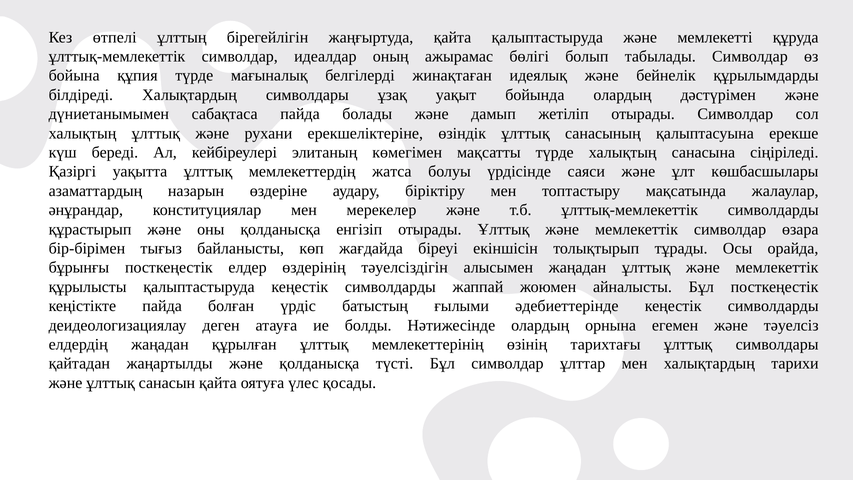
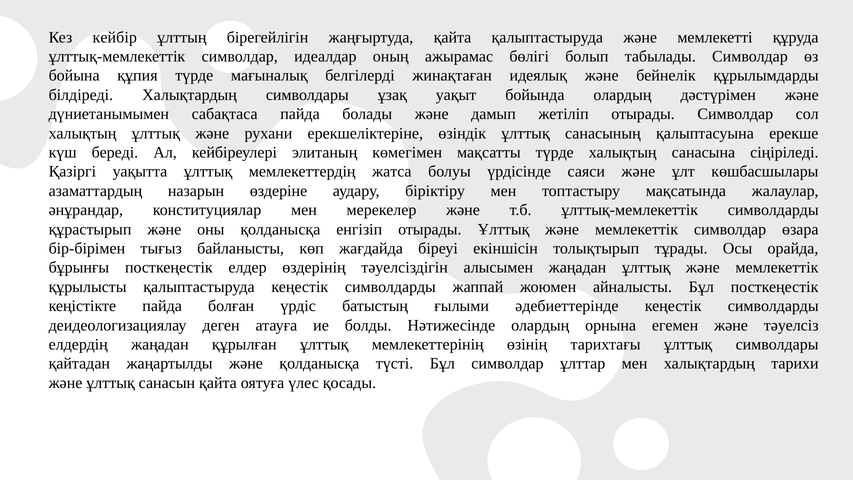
өтпелі: өтпелі -> кейбір
